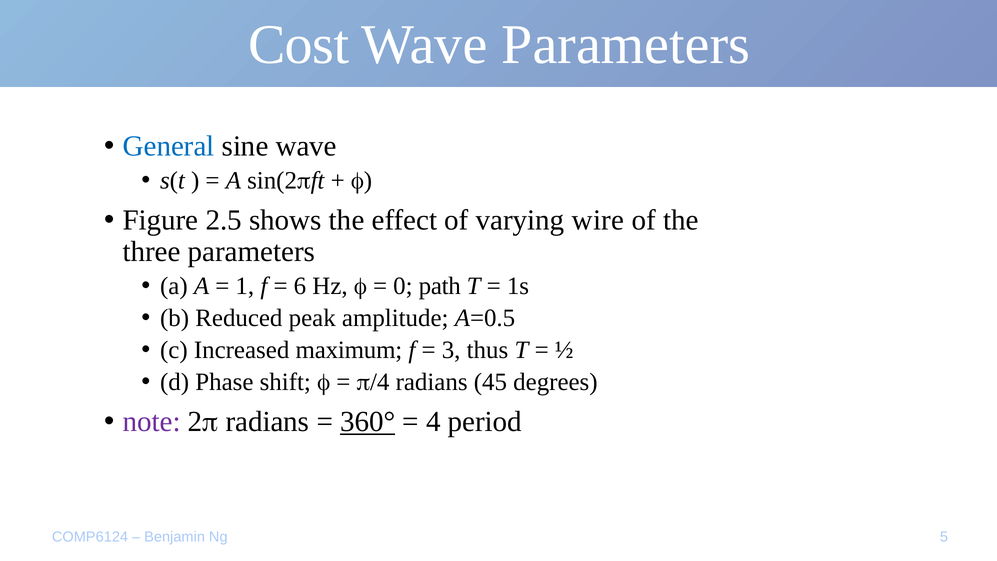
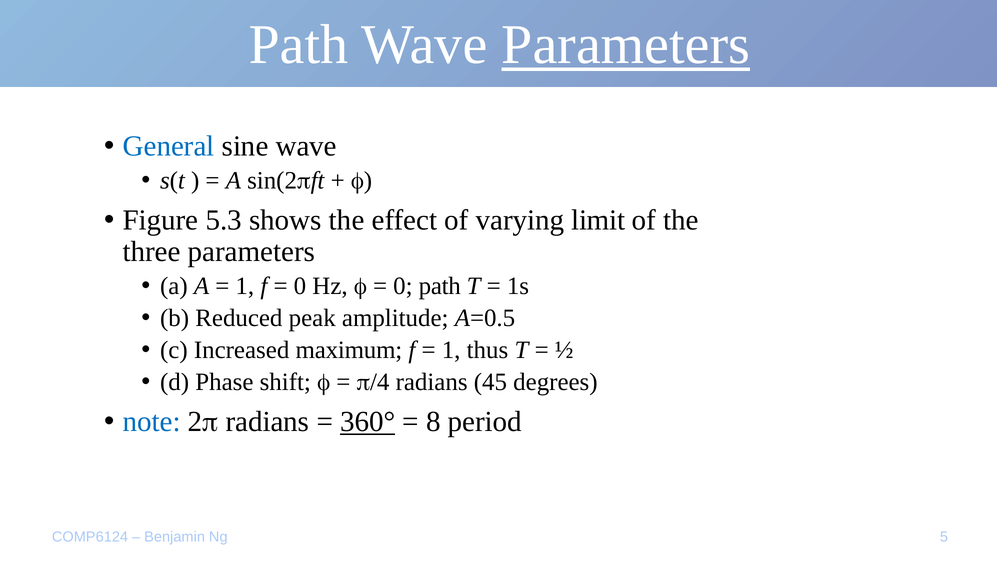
Cost at (299, 45): Cost -> Path
Parameters at (626, 45) underline: none -> present
2.5: 2.5 -> 5.3
wire: wire -> limit
6 at (300, 286): 6 -> 0
3 at (451, 350): 3 -> 1
note colour: purple -> blue
4: 4 -> 8
